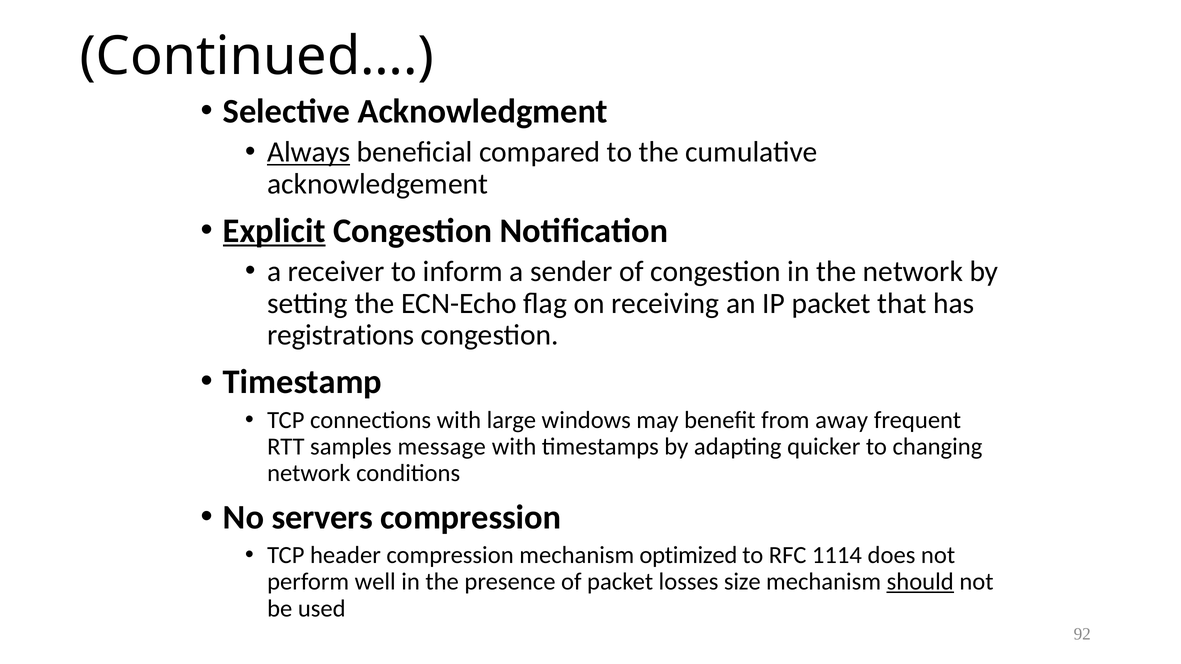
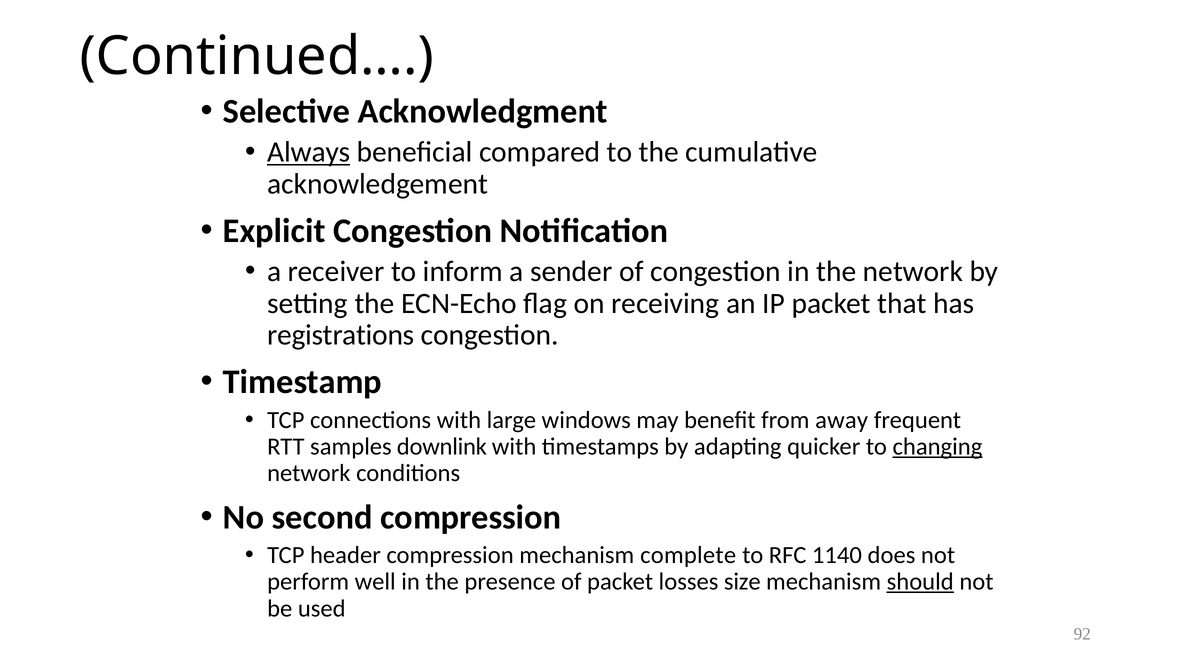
Explicit underline: present -> none
message: message -> downlink
changing underline: none -> present
servers: servers -> second
optimized: optimized -> complete
1114: 1114 -> 1140
